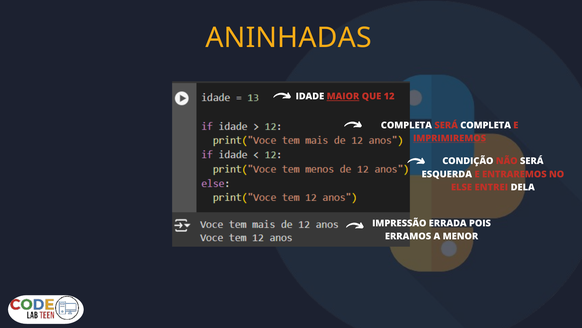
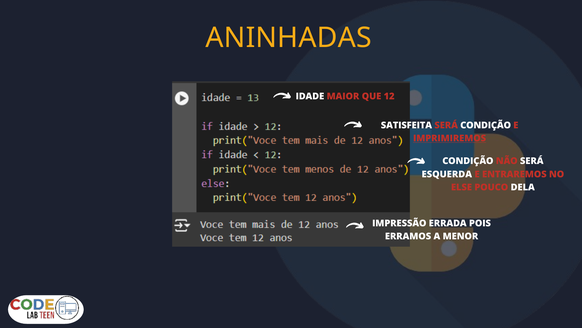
MAIOR underline: present -> none
COMPLETA at (406, 125): COMPLETA -> SATISFEITA
SERÁ COMPLETA: COMPLETA -> CONDIÇÃO
ENTREI: ENTREI -> POUCO
